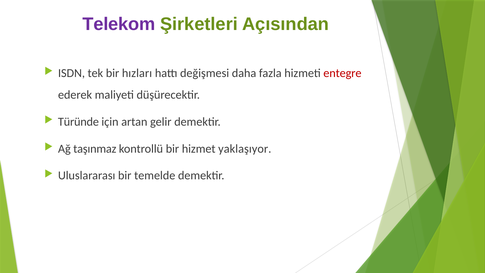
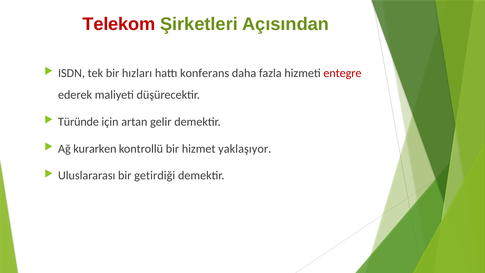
Telekom colour: purple -> red
değişmesi: değişmesi -> konferans
taşınmaz: taşınmaz -> kurarken
temelde: temelde -> getirdiği
